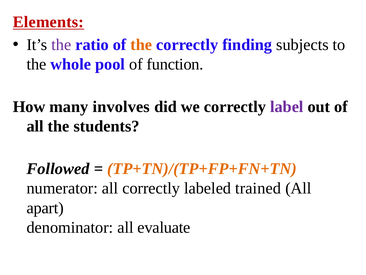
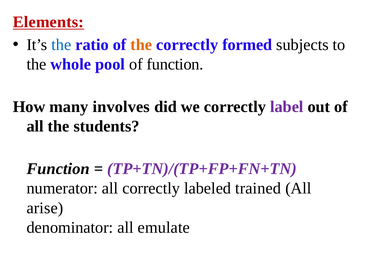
the at (61, 45) colour: purple -> blue
finding: finding -> formed
Followed at (58, 168): Followed -> Function
TP+TN)/(TP+FP+FN+TN colour: orange -> purple
apart: apart -> arise
evaluate: evaluate -> emulate
